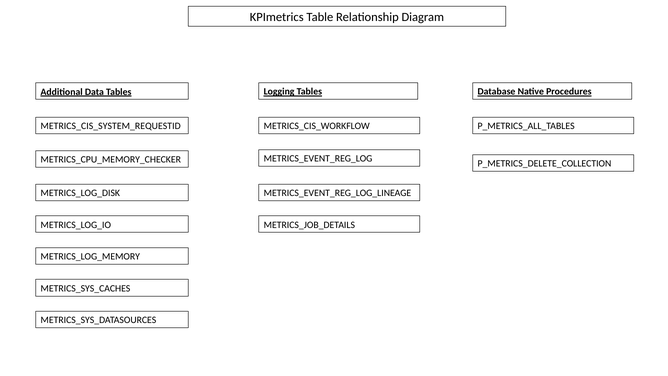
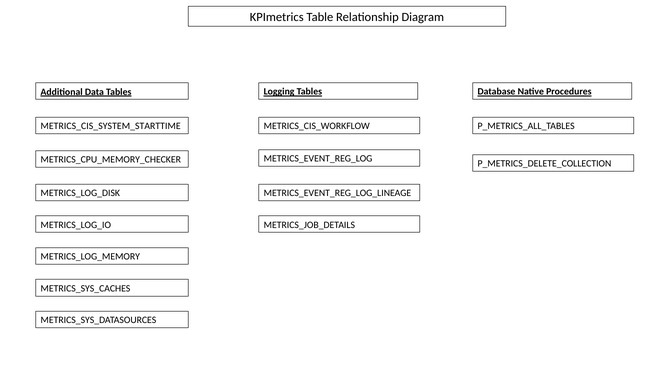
METRICS_CIS_SYSTEM_REQUESTID: METRICS_CIS_SYSTEM_REQUESTID -> METRICS_CIS_SYSTEM_STARTTIME
